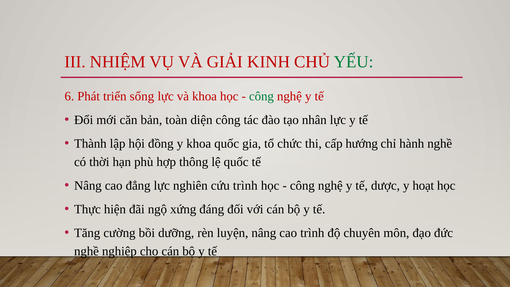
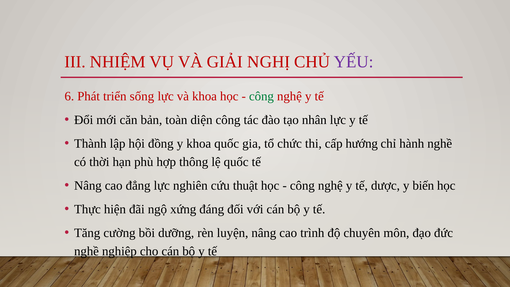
KINH: KINH -> NGHỊ
YẾU colour: green -> purple
cứu trình: trình -> thuật
hoạt: hoạt -> biến
